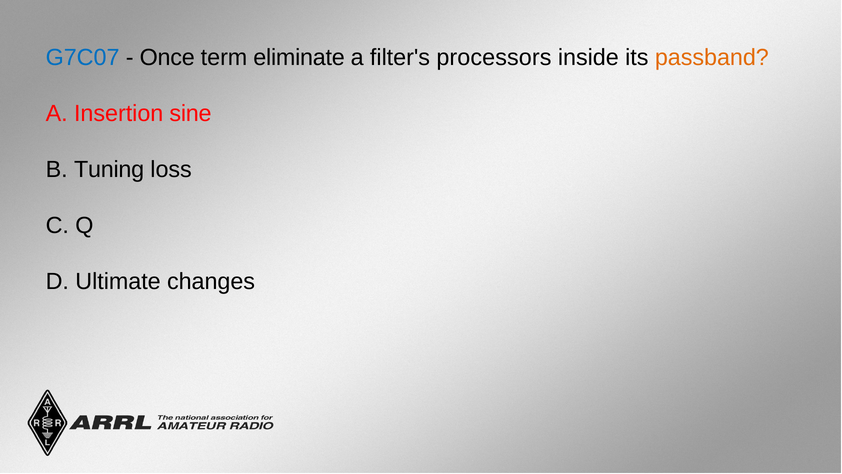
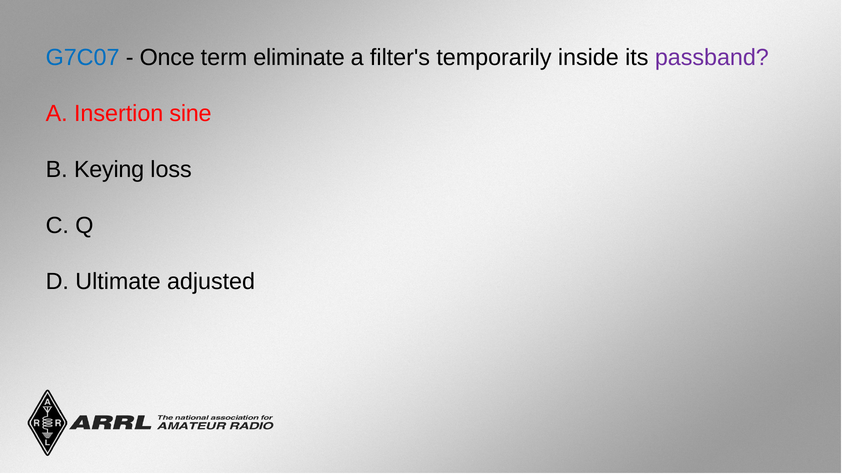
processors: processors -> temporarily
passband colour: orange -> purple
Tuning: Tuning -> Keying
changes: changes -> adjusted
